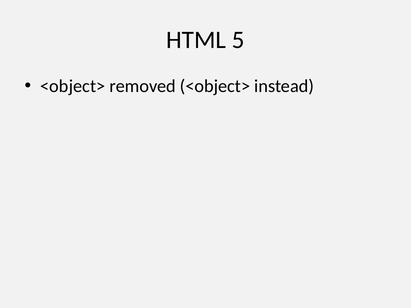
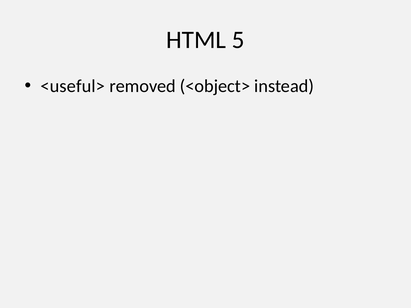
<object> at (73, 86): <object> -> <useful>
